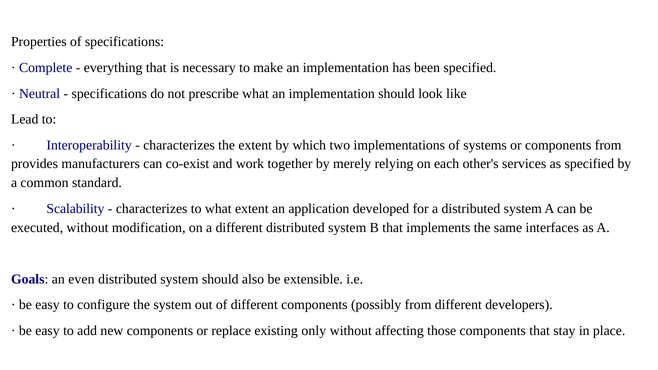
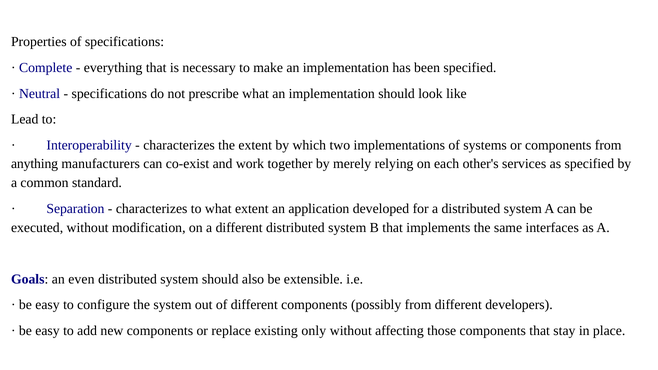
provides: provides -> anything
Scalability: Scalability -> Separation
